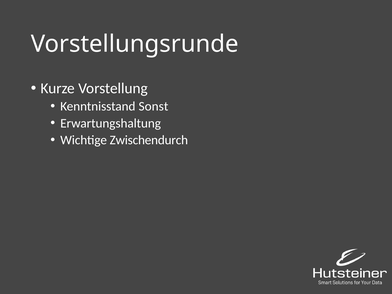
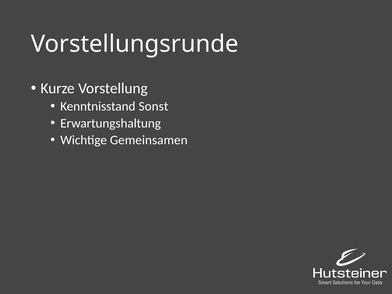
Zwischendurch: Zwischendurch -> Gemeinsamen
